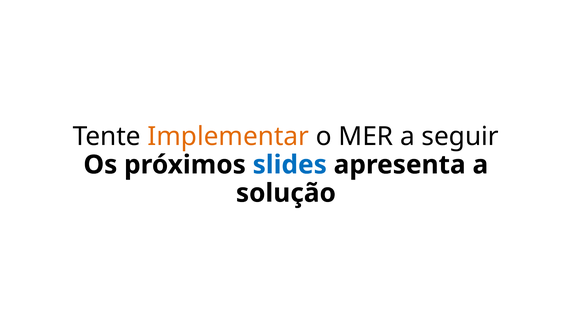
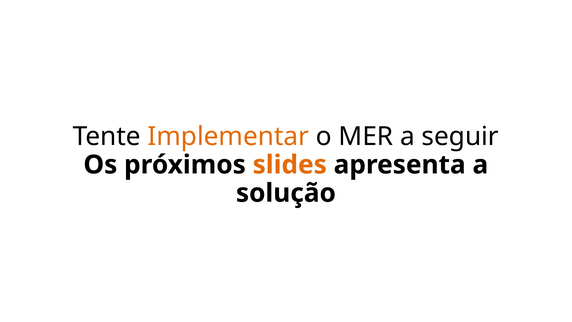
slides colour: blue -> orange
